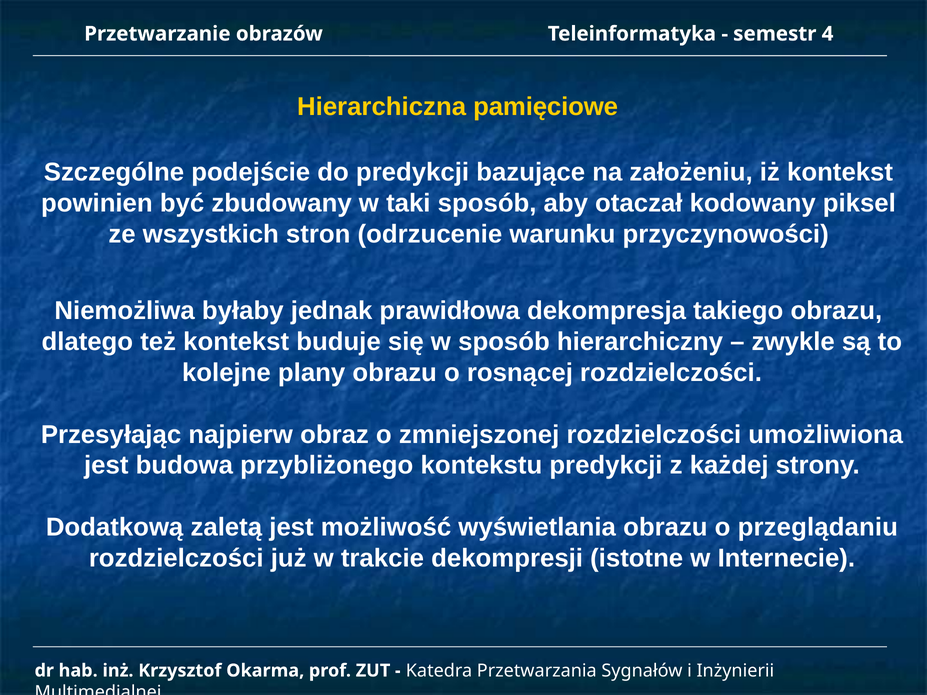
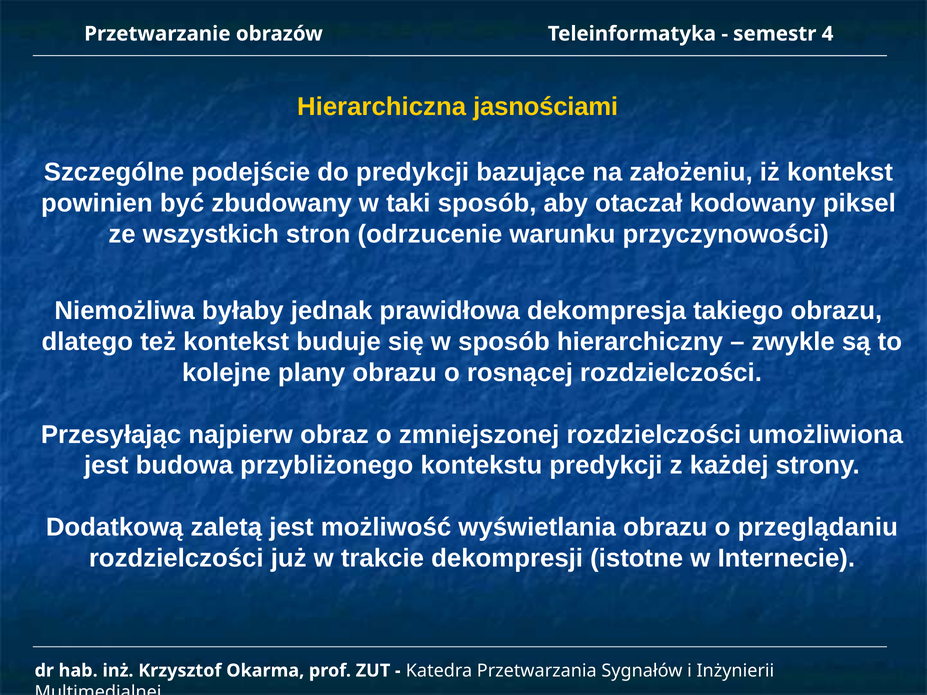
pamięciowe: pamięciowe -> jasnościami
